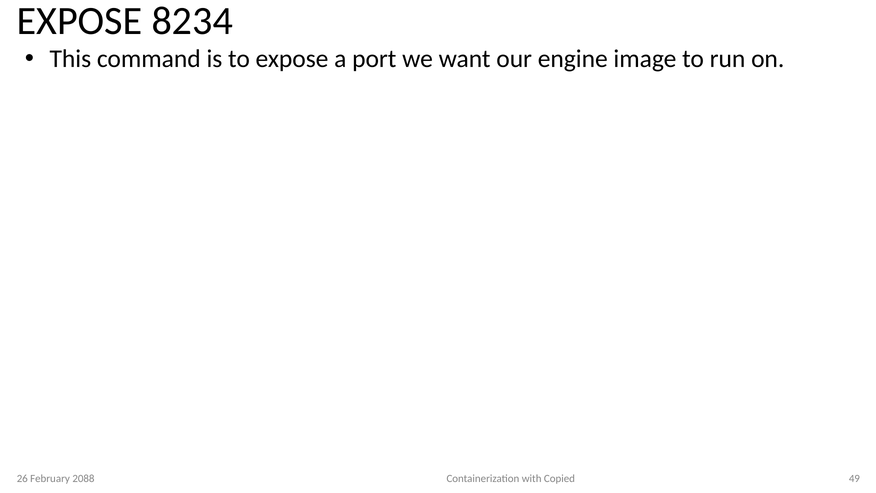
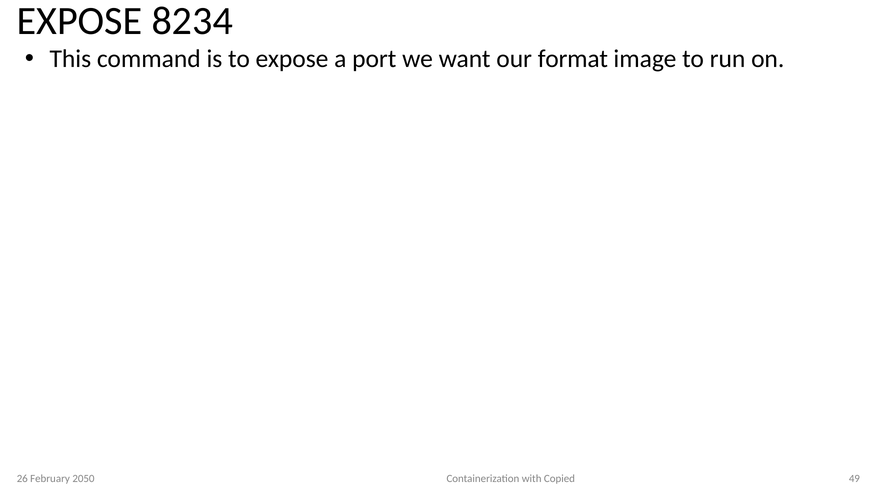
engine: engine -> format
2088: 2088 -> 2050
